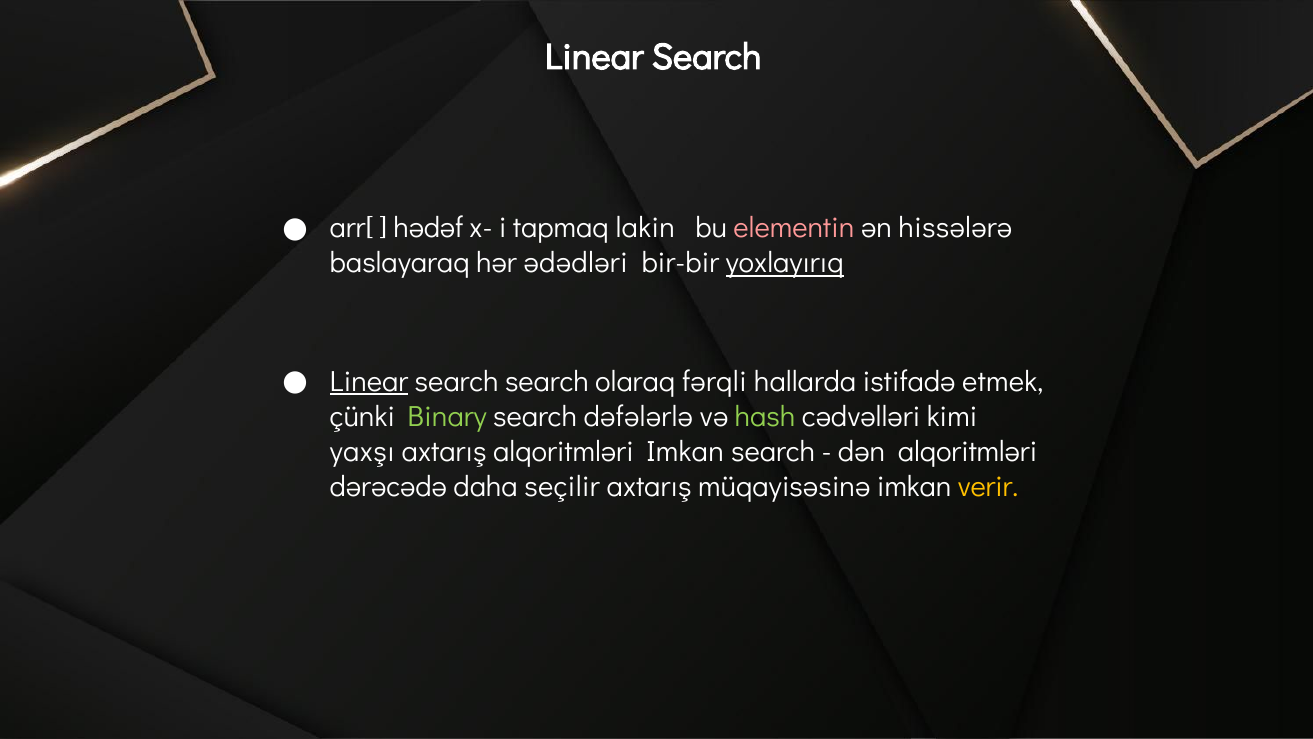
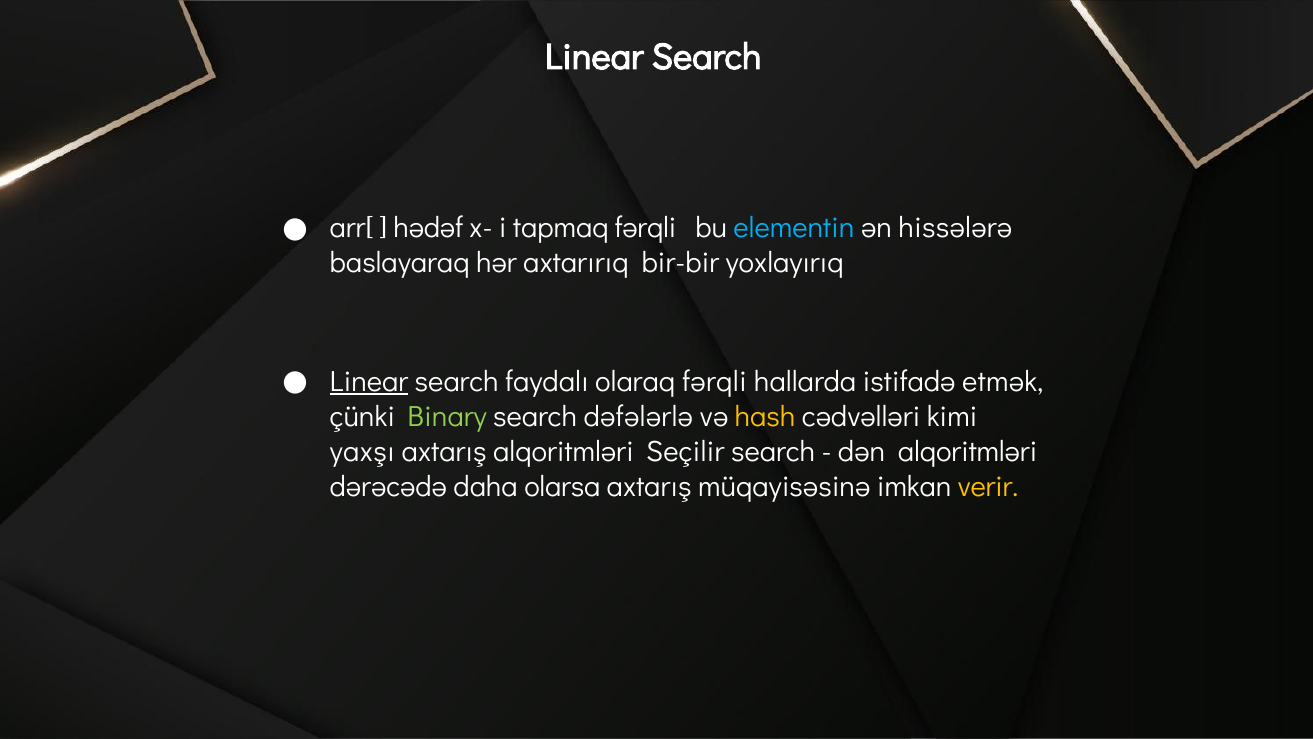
tapmaq lakin: lakin -> fərqli
elementin colour: pink -> light blue
ədədləri: ədədləri -> axtarırıq
yoxlayırıq underline: present -> none
search search: search -> faydalı
etmek: etmek -> etmək
hash colour: light green -> yellow
alqoritmləri Imkan: Imkan -> Seçilir
seçilir: seçilir -> olarsa
